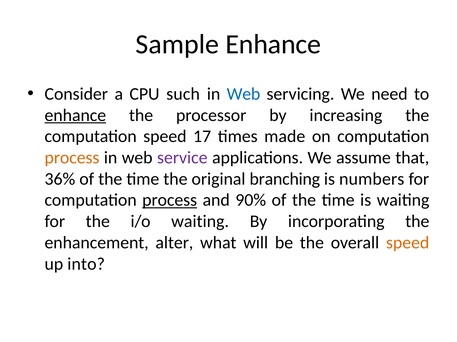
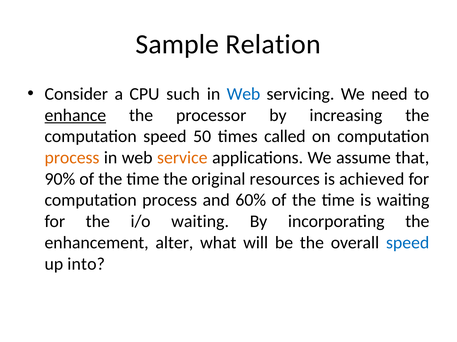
Sample Enhance: Enhance -> Relation
17: 17 -> 50
made: made -> called
service colour: purple -> orange
36%: 36% -> 90%
branching: branching -> resources
numbers: numbers -> achieved
process at (170, 201) underline: present -> none
90%: 90% -> 60%
speed at (408, 243) colour: orange -> blue
